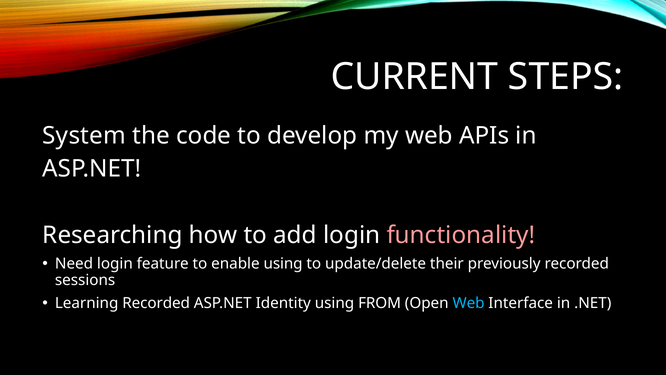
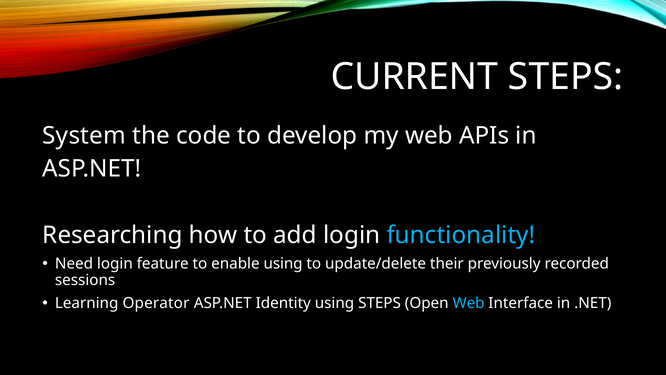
functionality colour: pink -> light blue
Learning Recorded: Recorded -> Operator
using FROM: FROM -> STEPS
